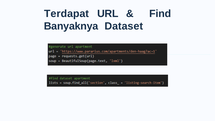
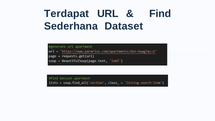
Banyaknya: Banyaknya -> Sederhana
